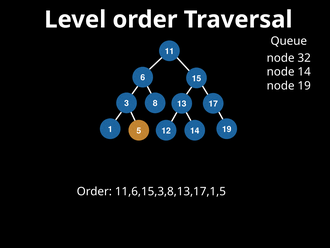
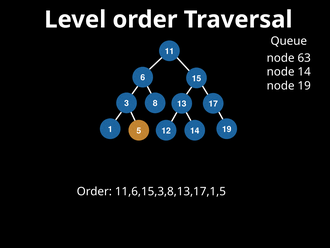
32: 32 -> 63
